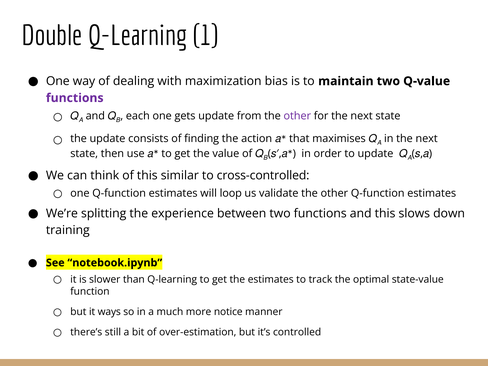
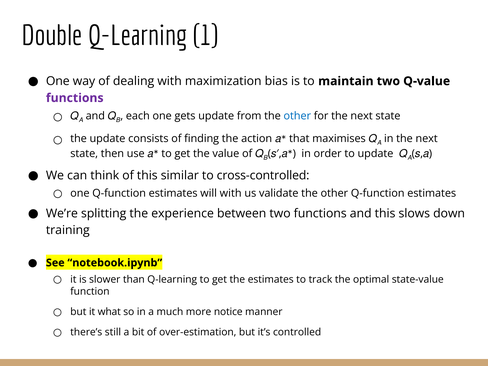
other at (297, 116) colour: purple -> blue
will loop: loop -> with
ways: ways -> what
